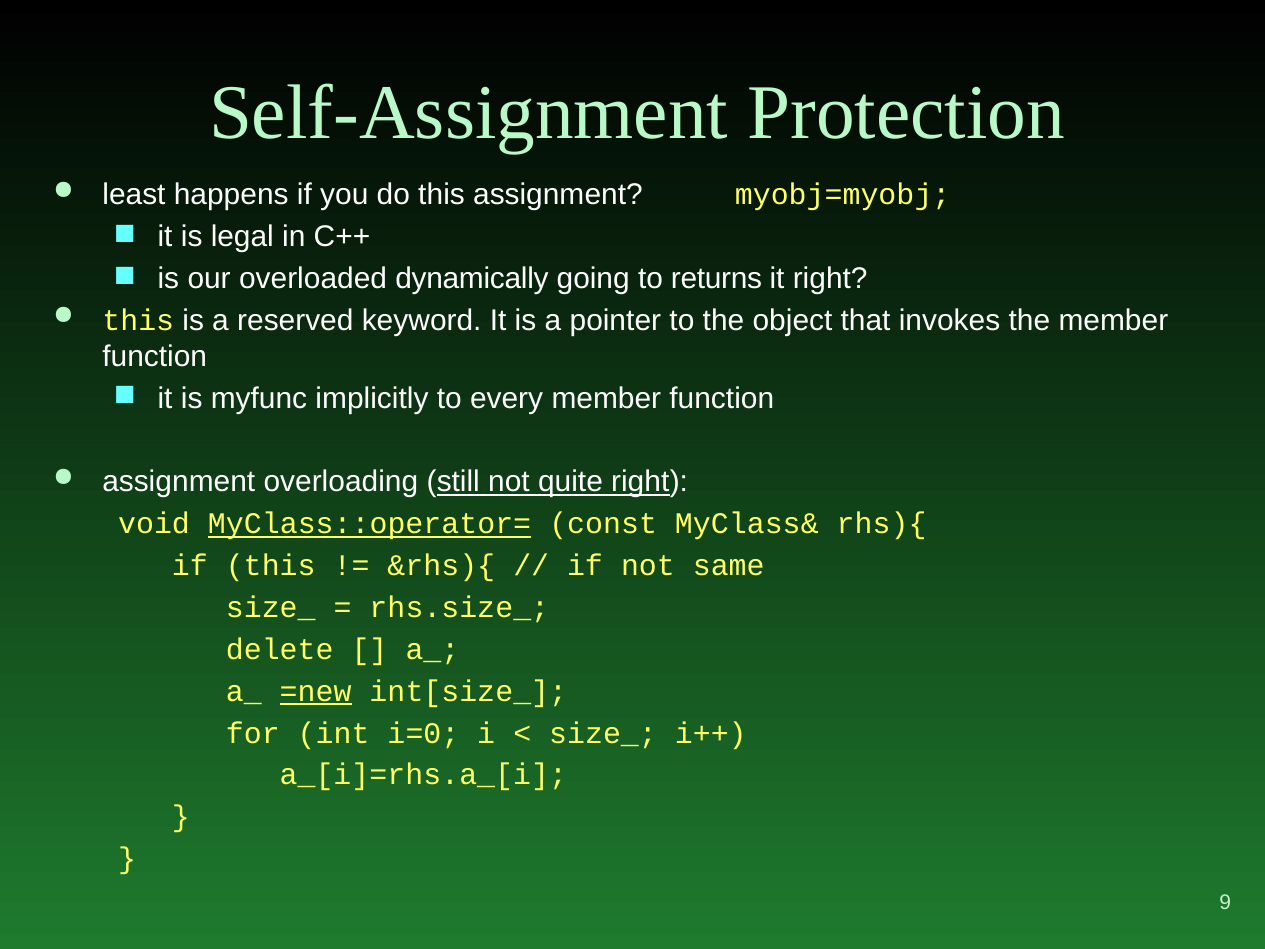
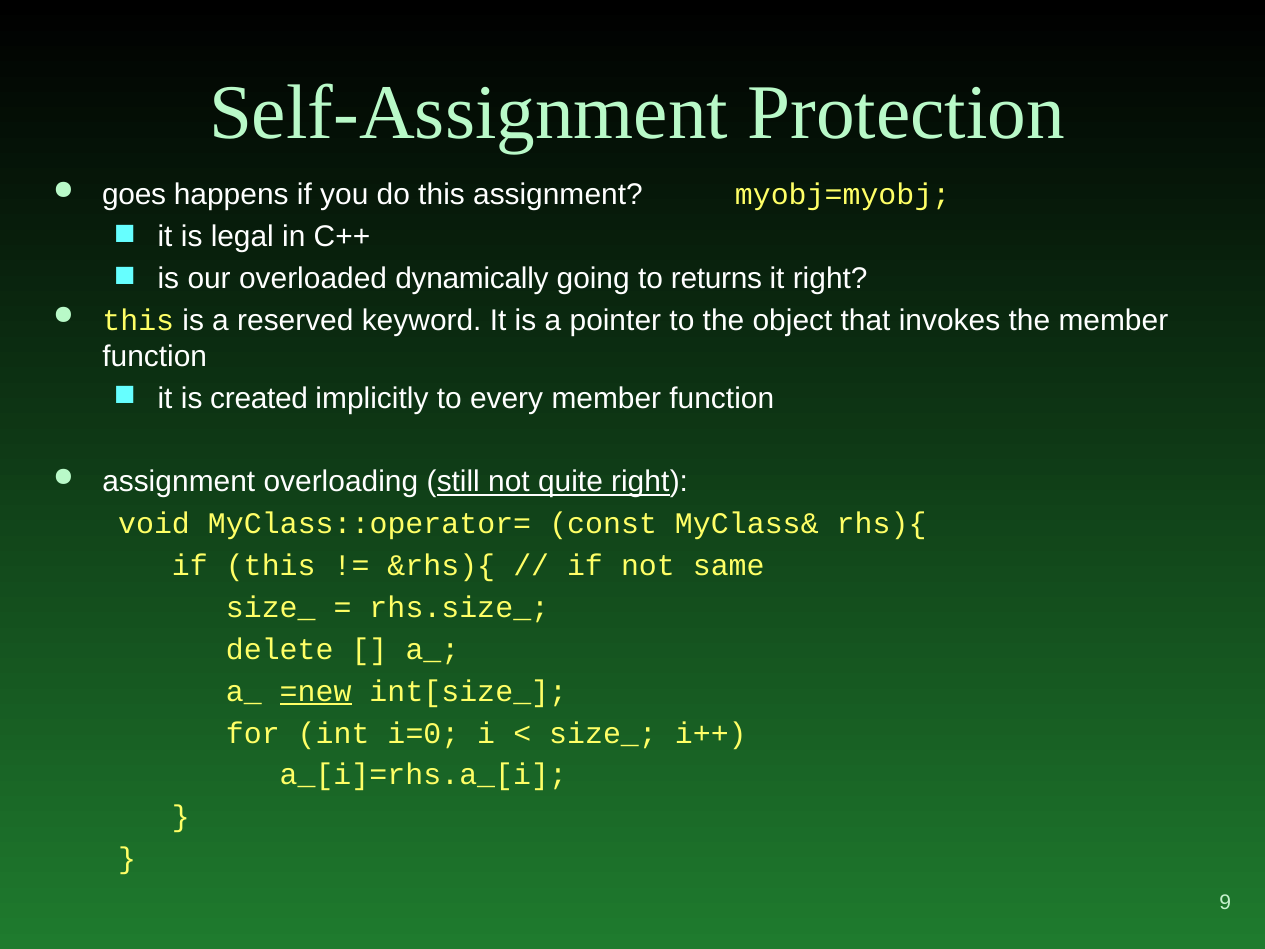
least: least -> goes
myfunc: myfunc -> created
MyClass::operator= underline: present -> none
